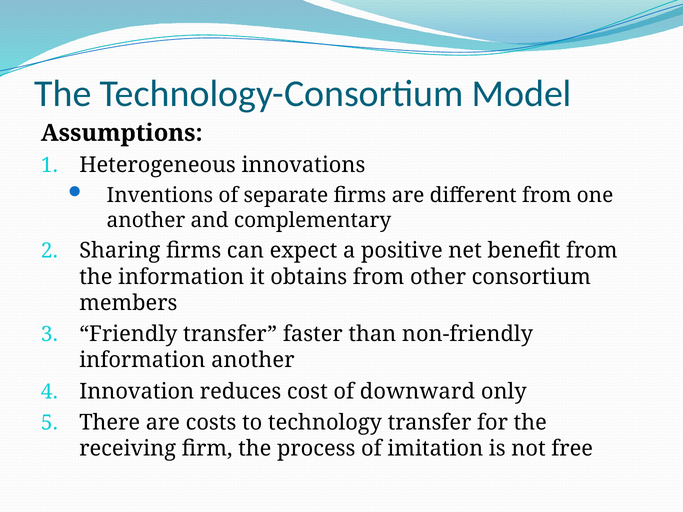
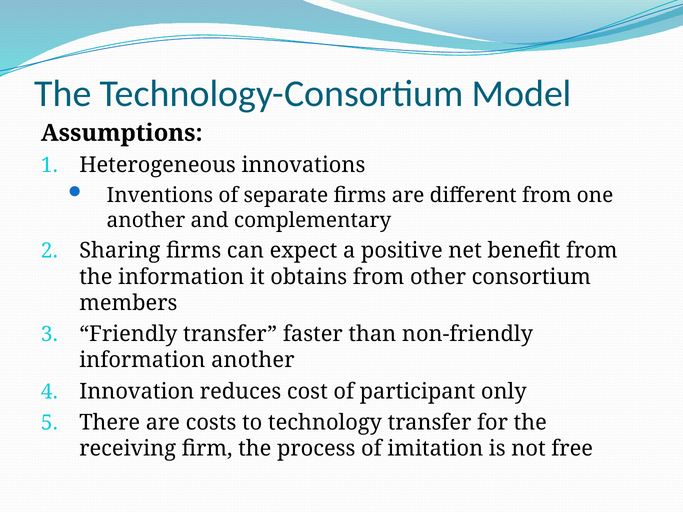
downward: downward -> participant
